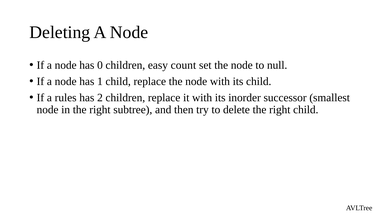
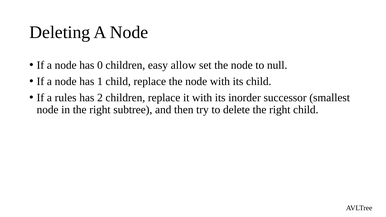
count: count -> allow
